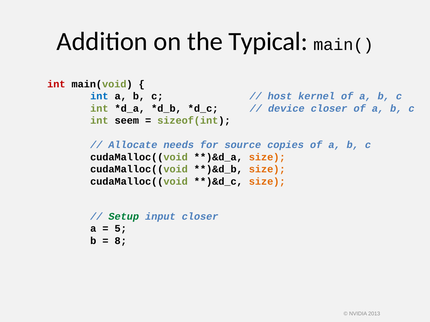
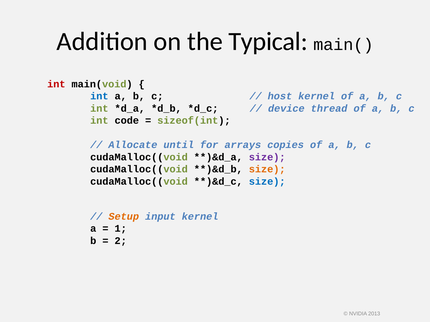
device closer: closer -> thread
seem: seem -> code
needs: needs -> until
source: source -> arrays
size at (267, 157) colour: orange -> purple
size at (267, 182) colour: orange -> blue
Setup colour: green -> orange
input closer: closer -> kernel
5: 5 -> 1
8: 8 -> 2
